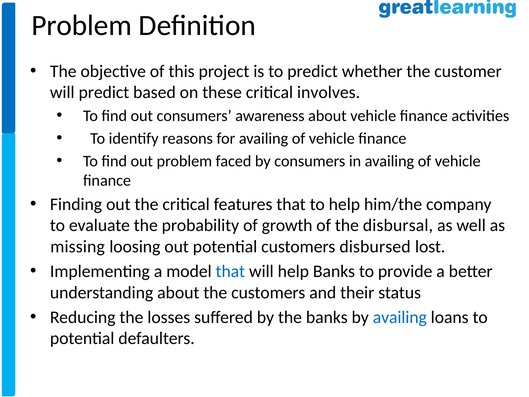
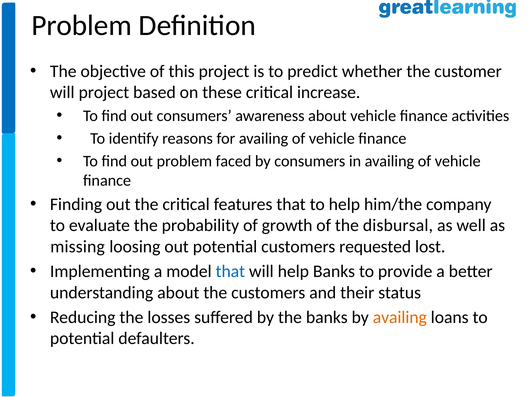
will predict: predict -> project
involves: involves -> increase
disbursed: disbursed -> requested
availing at (400, 317) colour: blue -> orange
